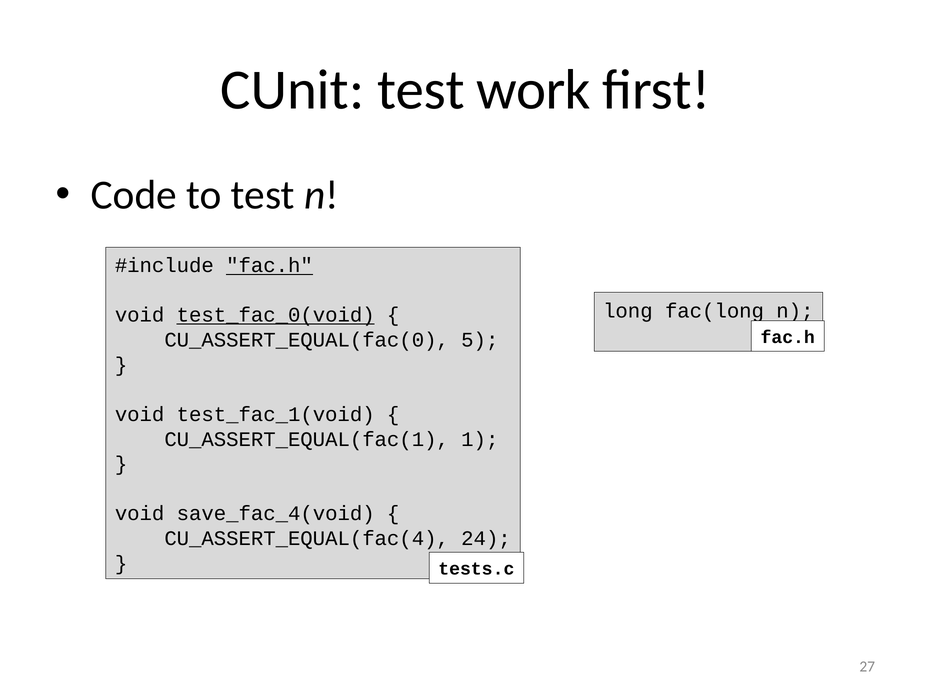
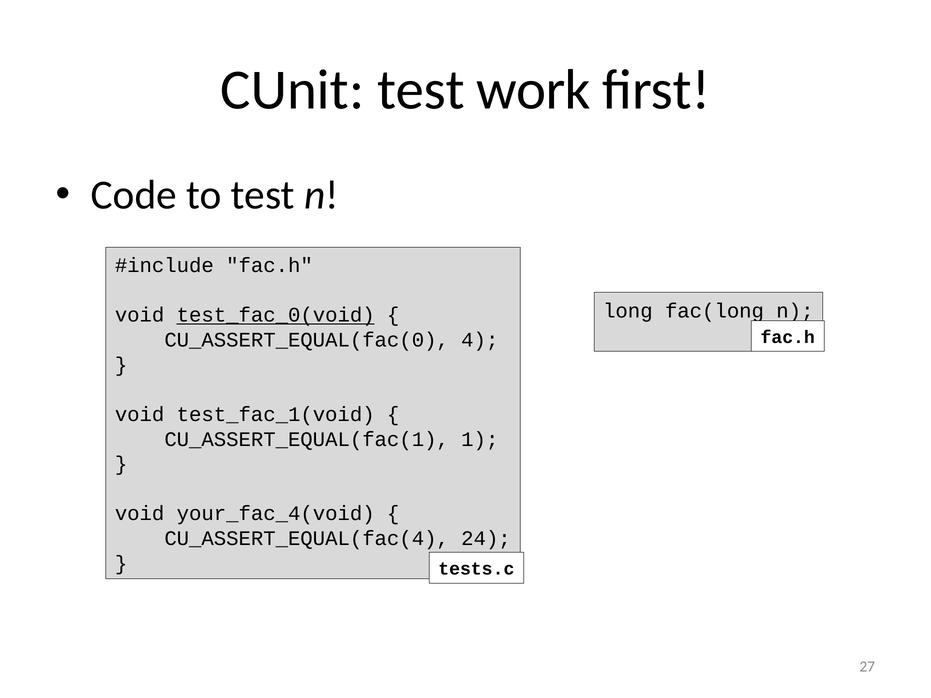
fac.h at (270, 266) underline: present -> none
5: 5 -> 4
save_fac_4(void: save_fac_4(void -> your_fac_4(void
